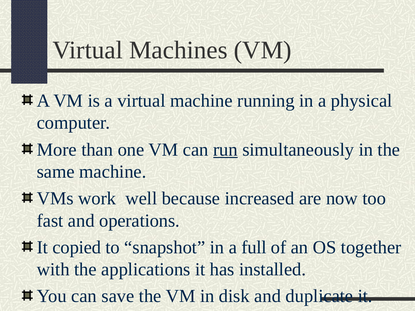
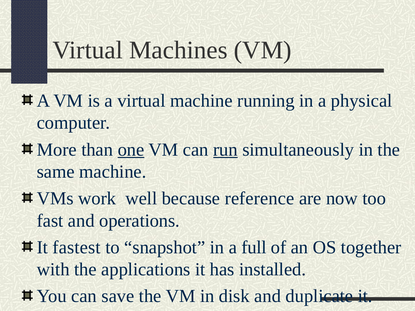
one underline: none -> present
increased: increased -> reference
copied: copied -> fastest
